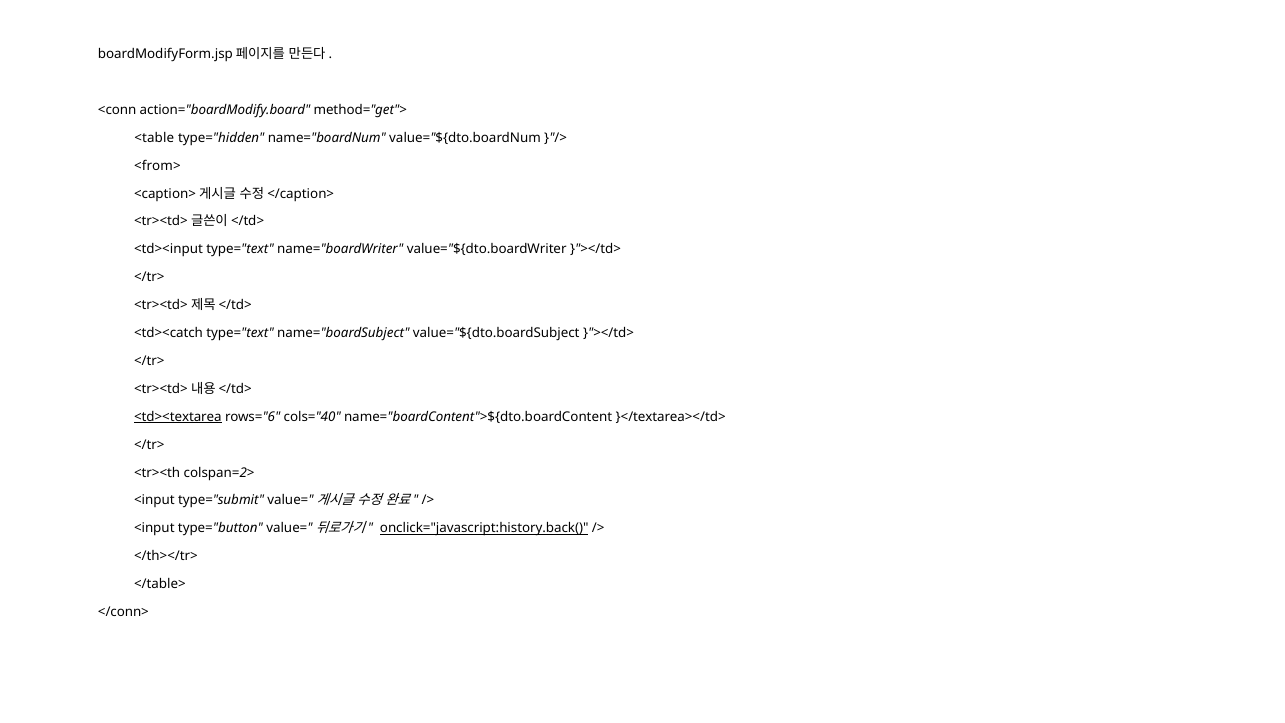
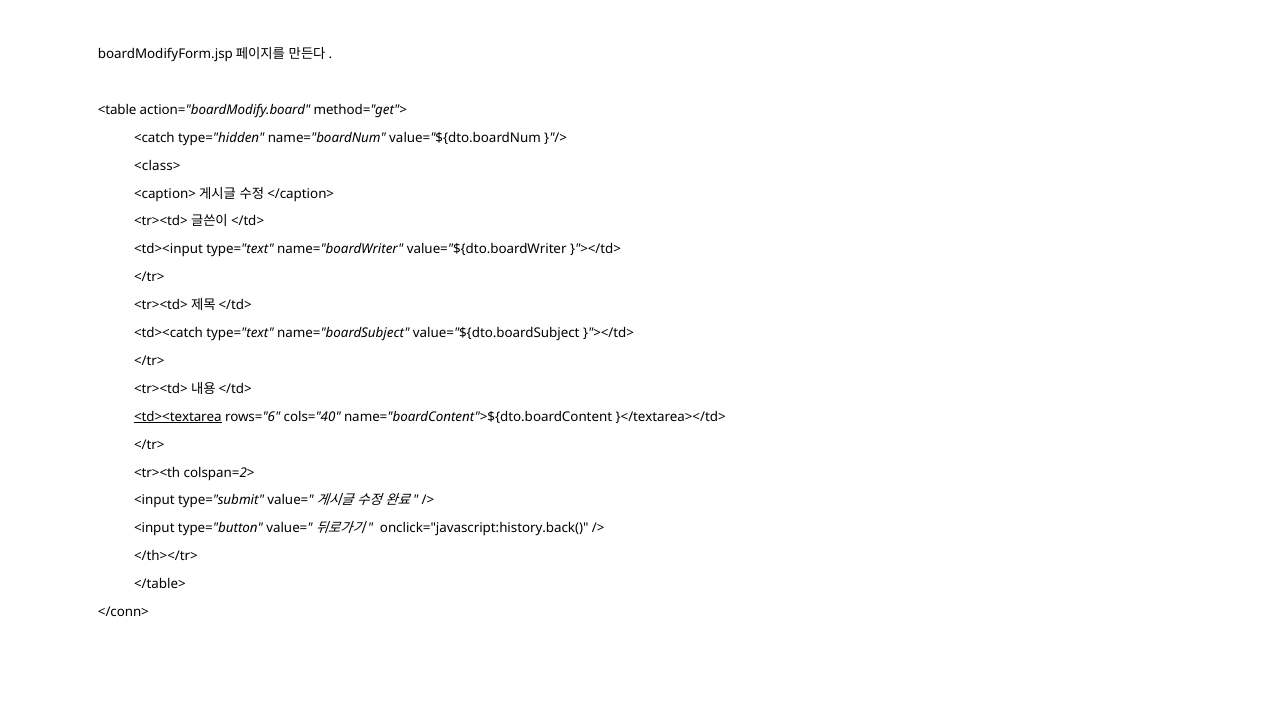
<conn: <conn -> <table
<table: <table -> <catch
<from>: <from> -> <class>
onclick="javascript:history.back( underline: present -> none
